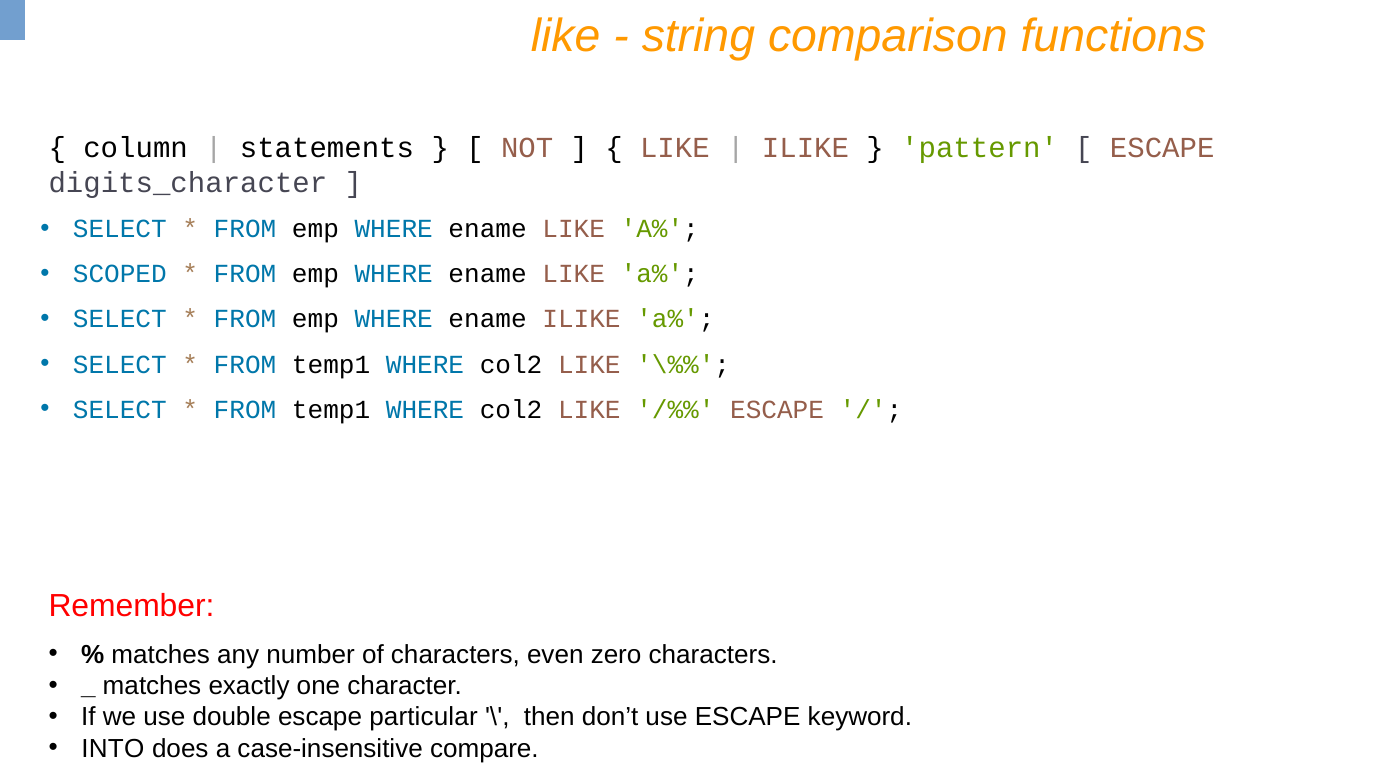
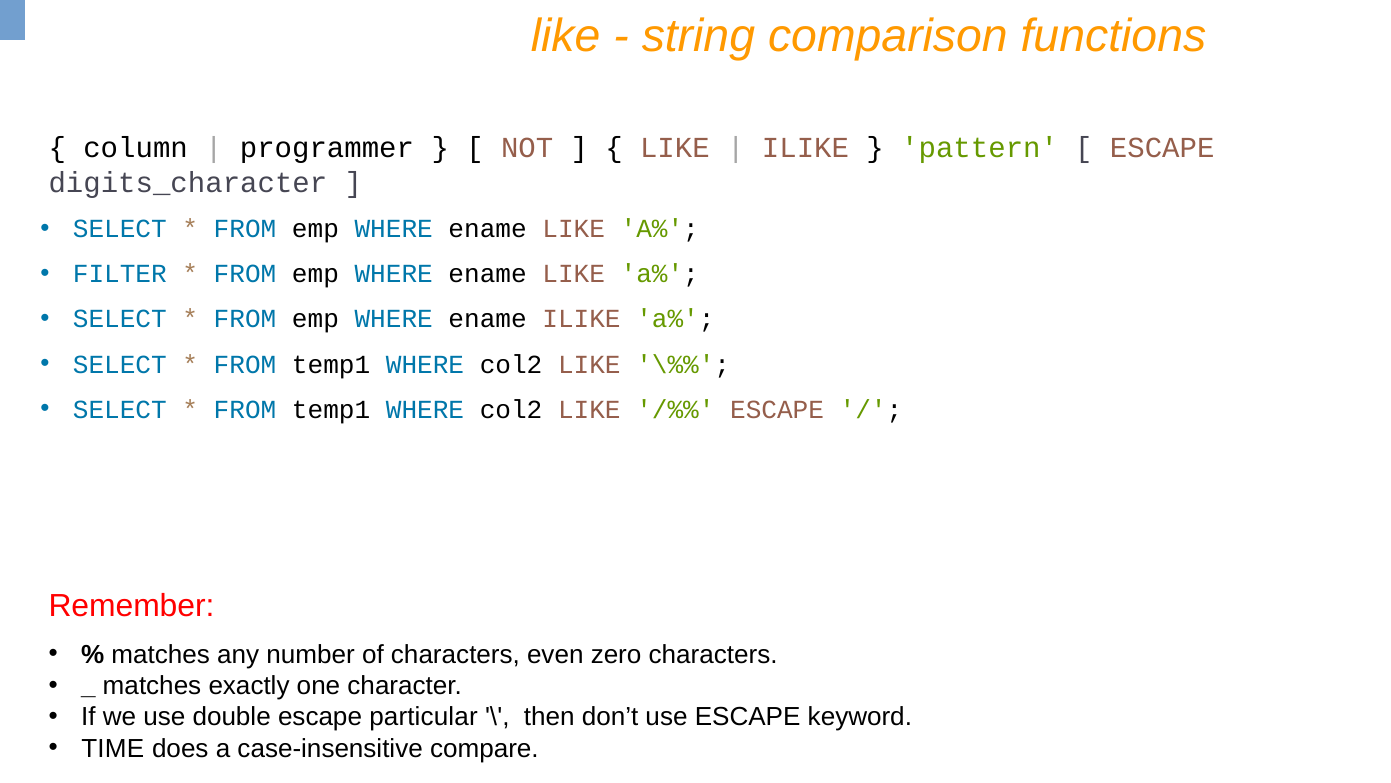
statements: statements -> programmer
SCOPED: SCOPED -> FILTER
INTO: INTO -> TIME
